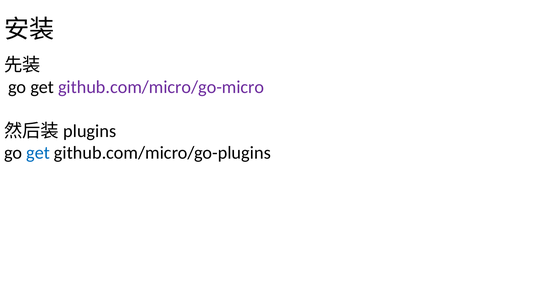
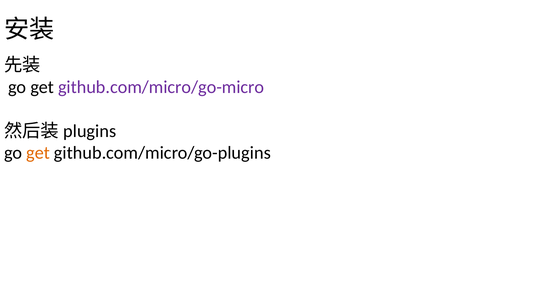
get at (38, 153) colour: blue -> orange
